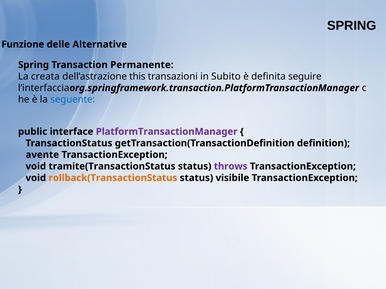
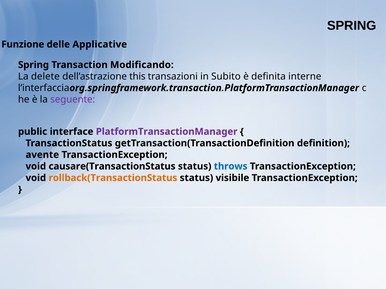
Alternative: Alternative -> Applicative
Permanente: Permanente -> Modificando
creata: creata -> delete
seguire: seguire -> interne
seguente colour: blue -> purple
tramite(TransactionStatus: tramite(TransactionStatus -> causare(TransactionStatus
throws colour: purple -> blue
